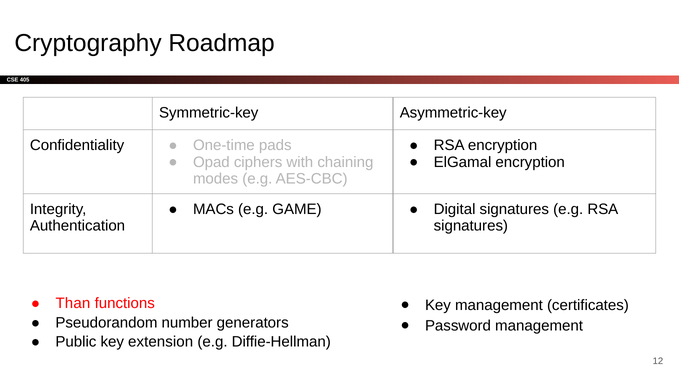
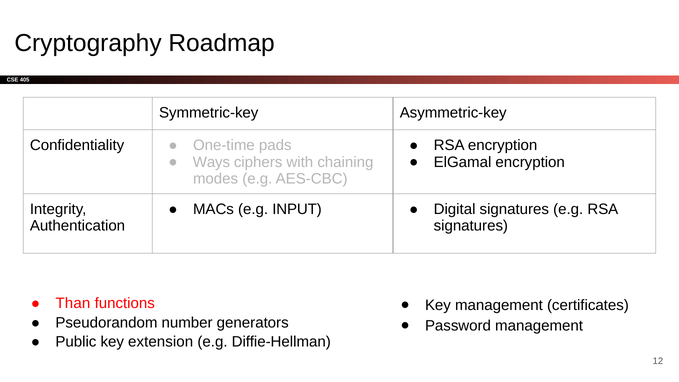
Opad: Opad -> Ways
GAME: GAME -> INPUT
